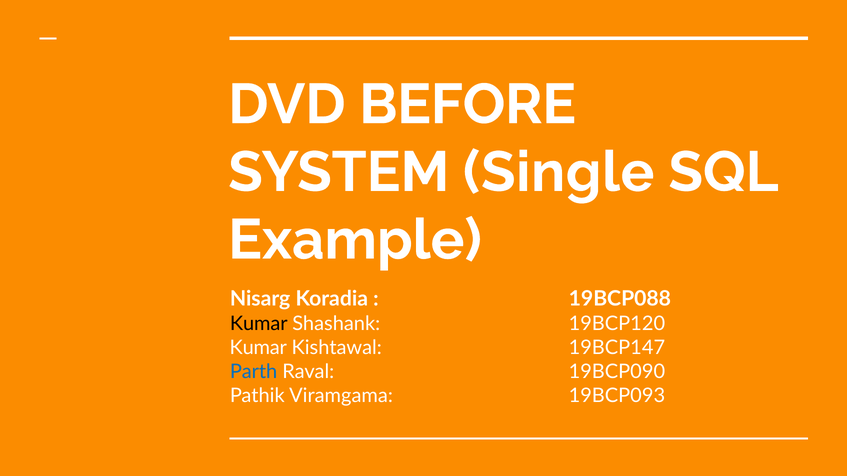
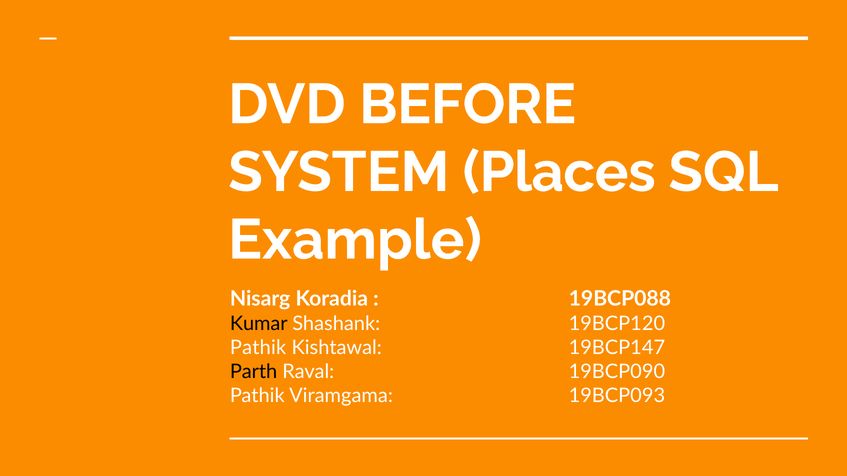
Single: Single -> Places
Kumar at (258, 348): Kumar -> Pathik
Parth colour: blue -> black
